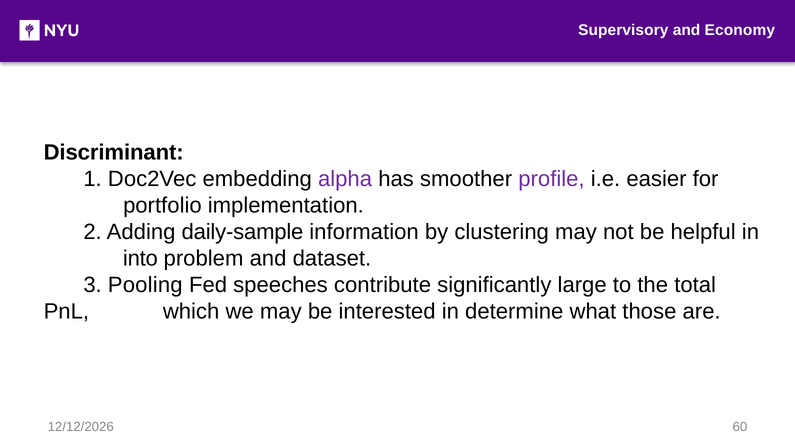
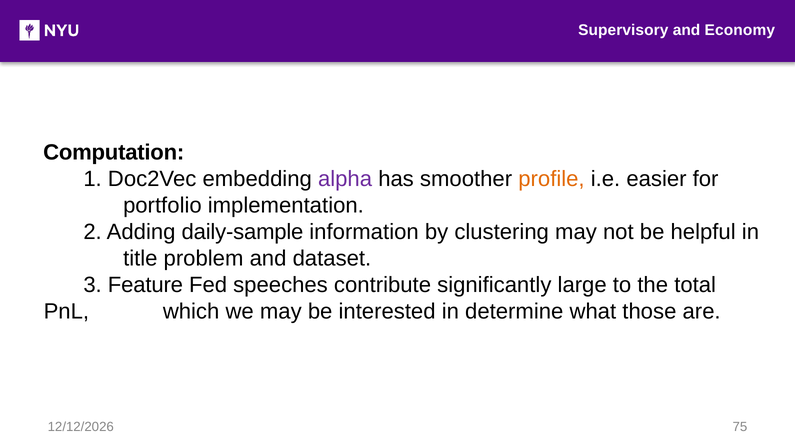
Discriminant: Discriminant -> Computation
profile colour: purple -> orange
into: into -> title
Pooling: Pooling -> Feature
60: 60 -> 75
